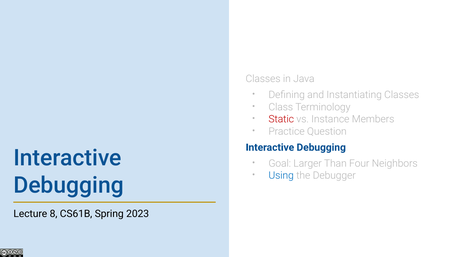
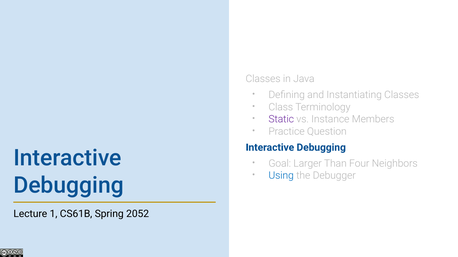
Static colour: red -> purple
8: 8 -> 1
2023: 2023 -> 2052
